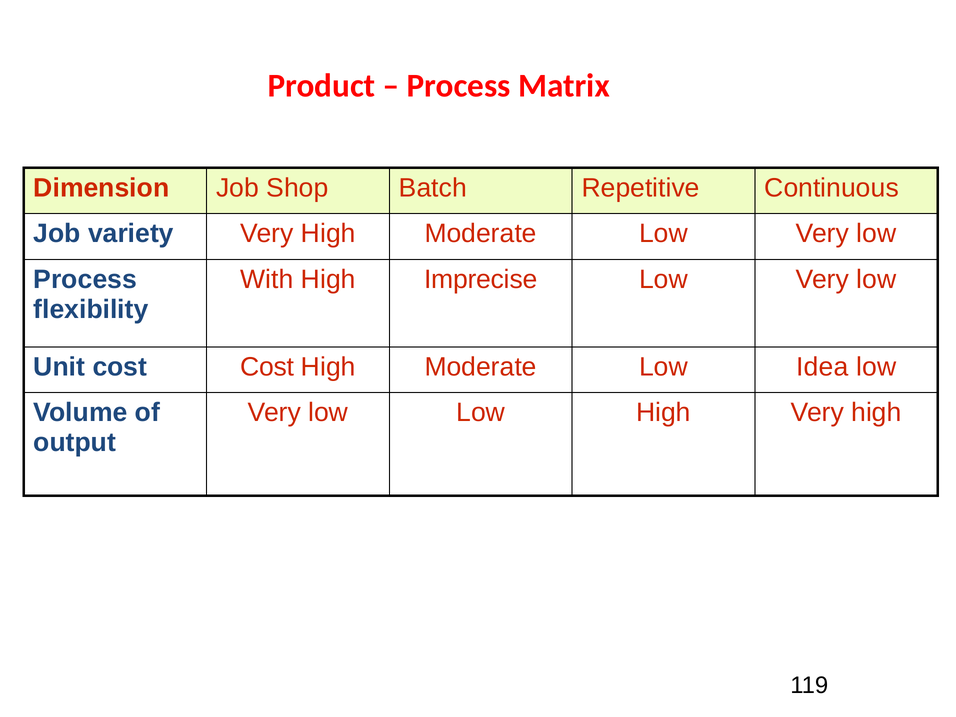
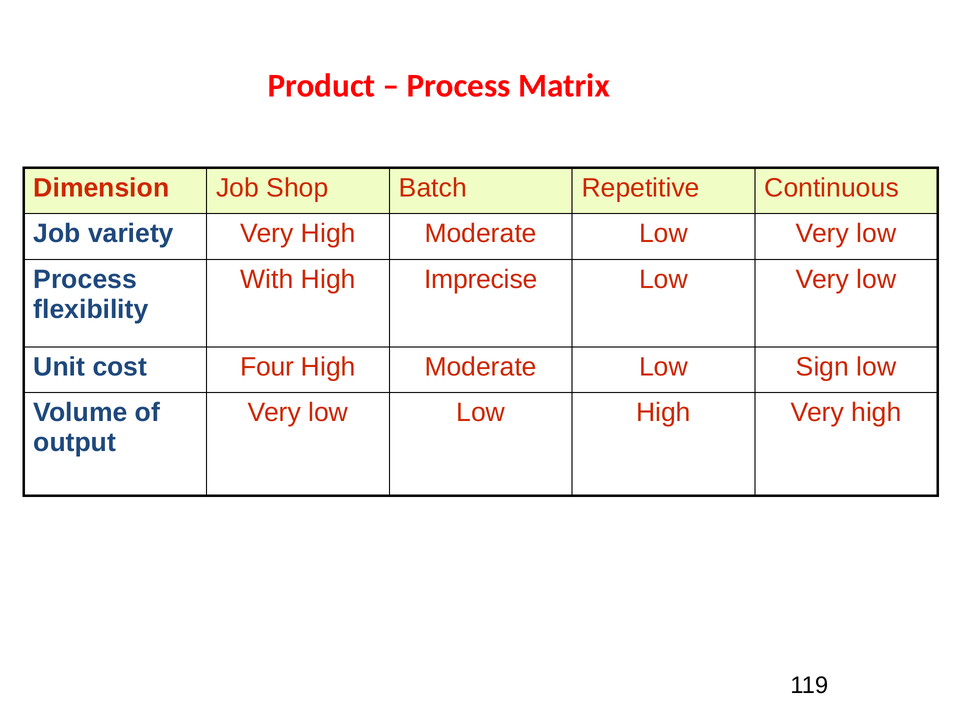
cost Cost: Cost -> Four
Idea: Idea -> Sign
